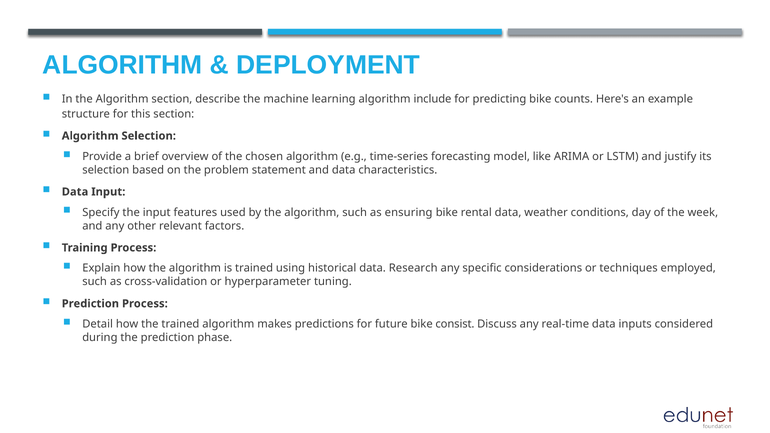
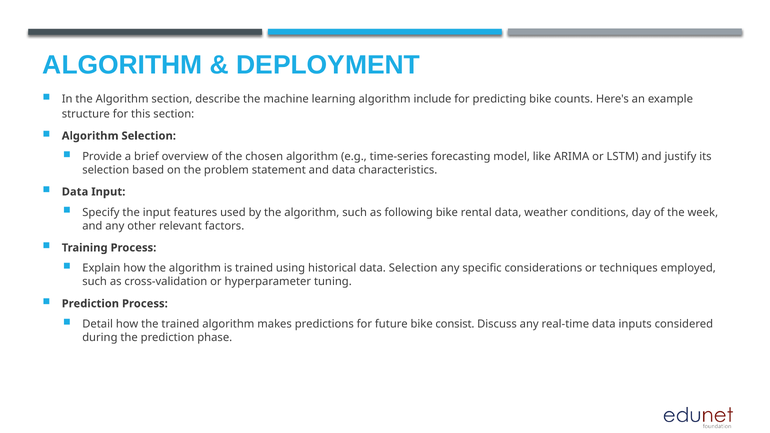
ensuring: ensuring -> following
data Research: Research -> Selection
